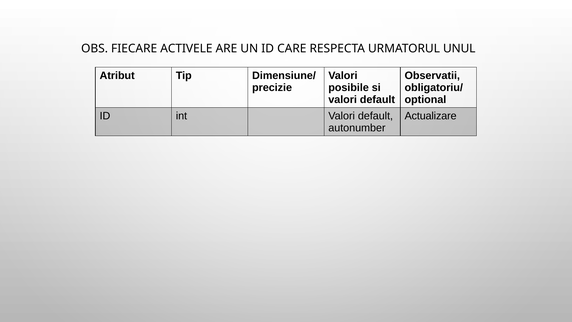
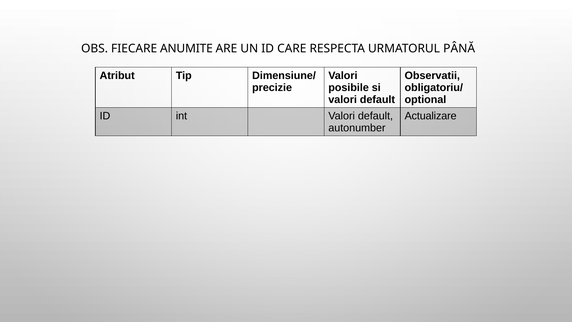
ACTIVELE: ACTIVELE -> ANUMITE
UNUL: UNUL -> PÂNĂ
